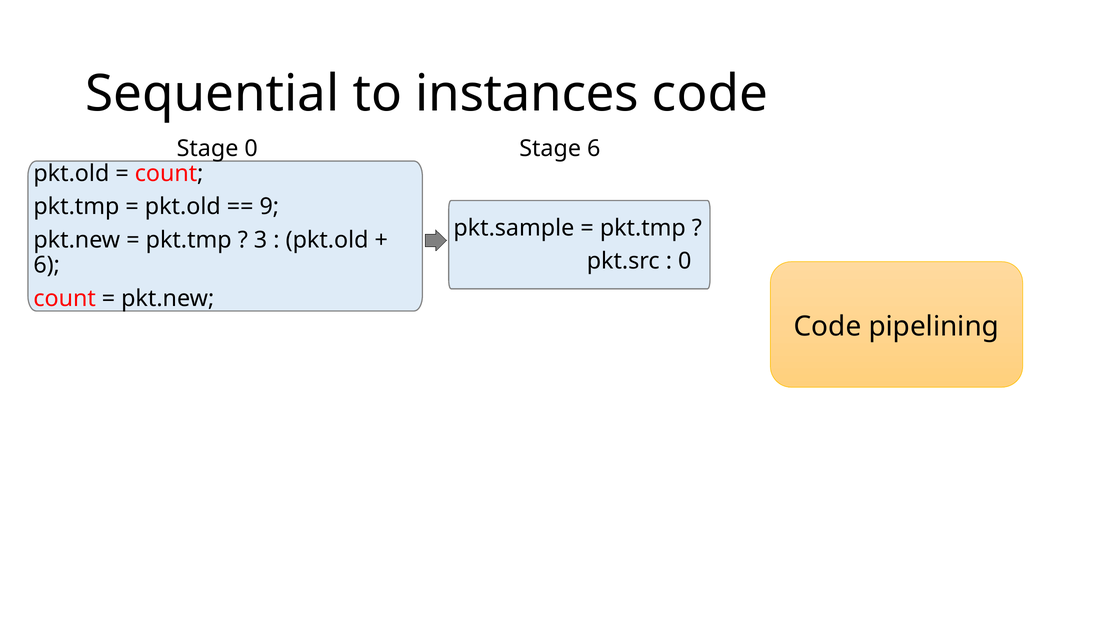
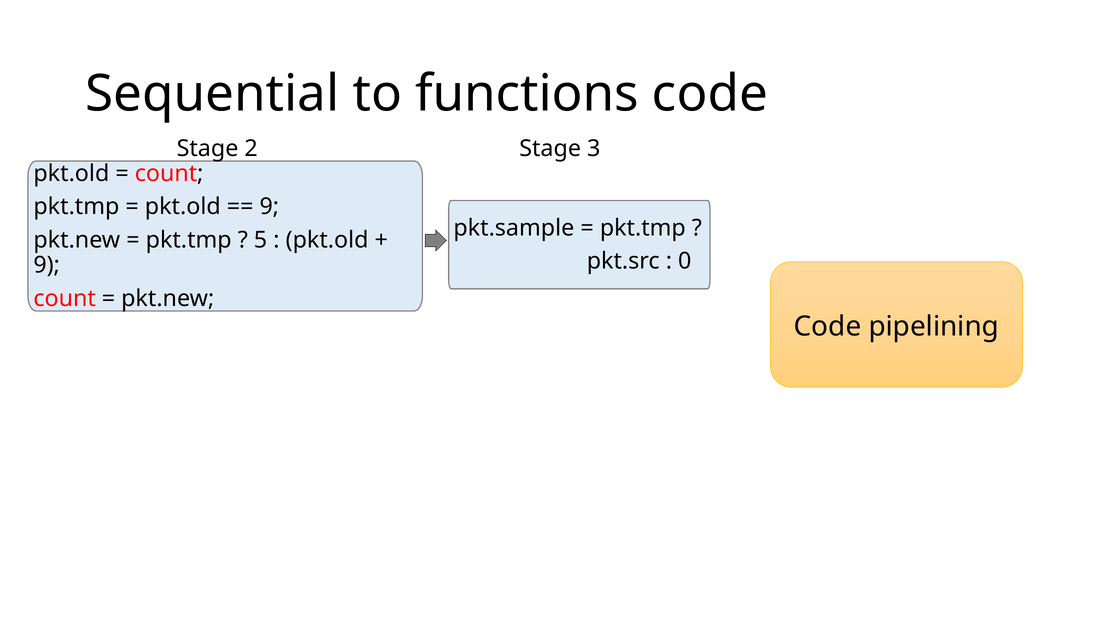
instances: instances -> functions
Stage 6: 6 -> 3
Stage 0: 0 -> 2
3: 3 -> 5
6 at (47, 265): 6 -> 9
